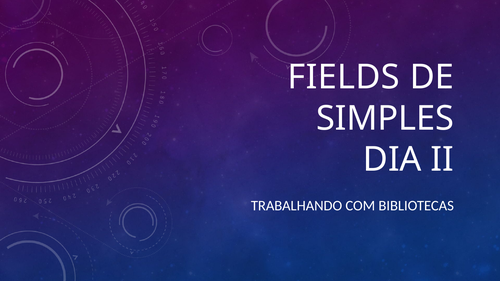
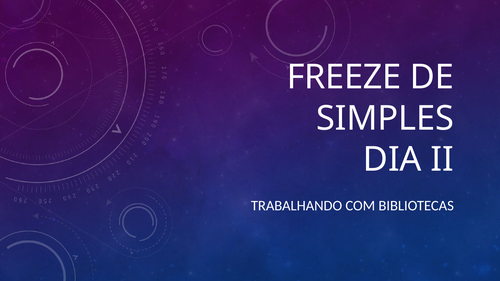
FIELDS: FIELDS -> FREEZE
